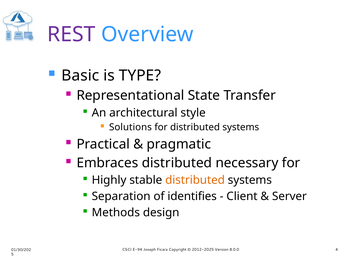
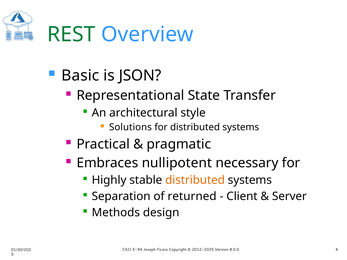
REST colour: purple -> green
TYPE: TYPE -> JSON
Embraces distributed: distributed -> nullipotent
identifies: identifies -> returned
